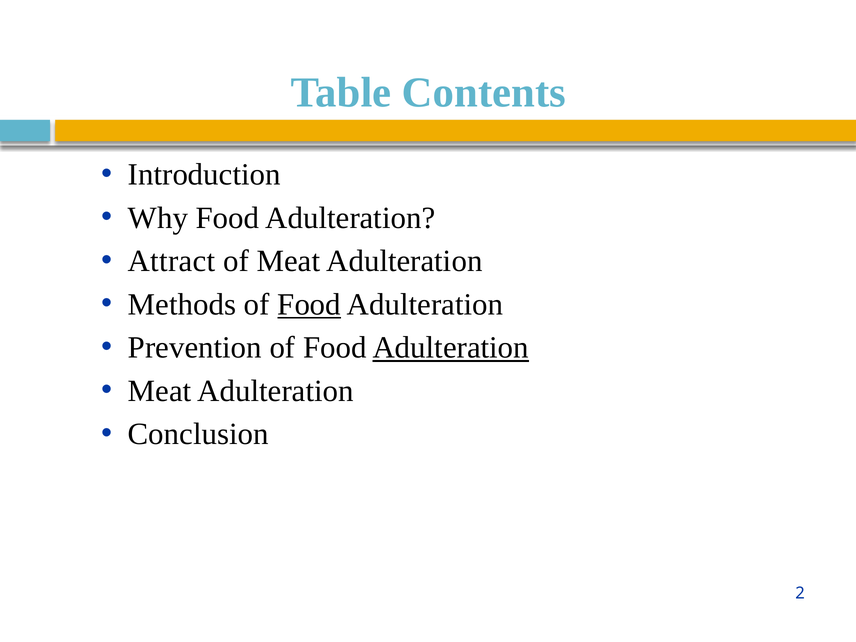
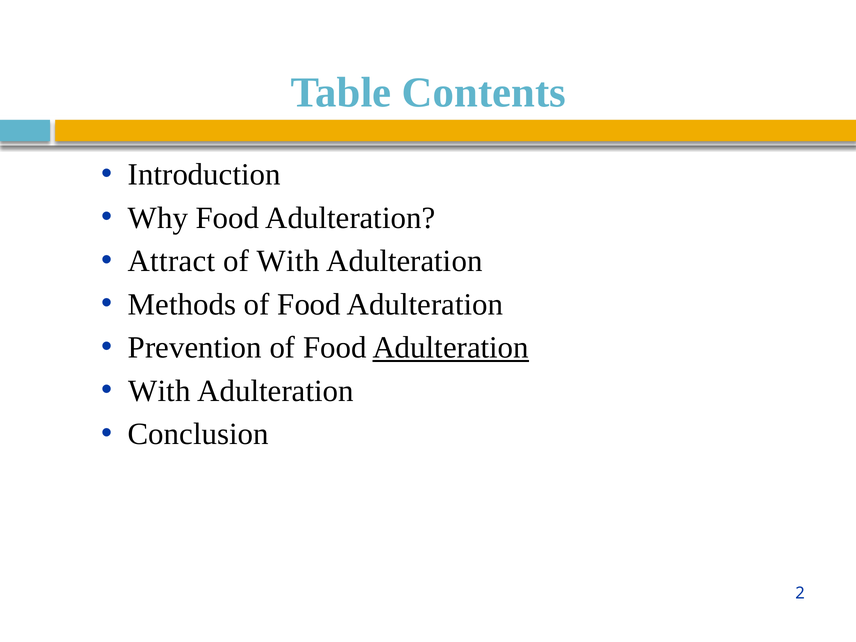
of Meat: Meat -> With
Food at (309, 304) underline: present -> none
Meat at (160, 391): Meat -> With
